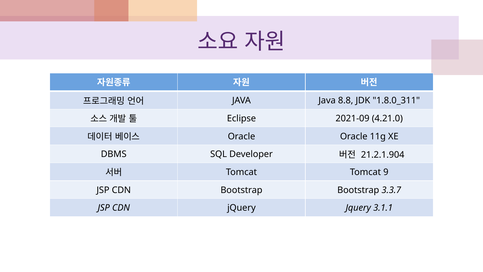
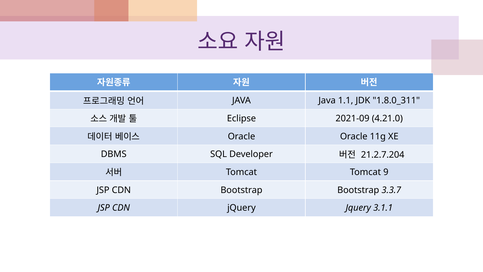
8.8: 8.8 -> 1.1
21.2.1.904: 21.2.1.904 -> 21.2.7.204
